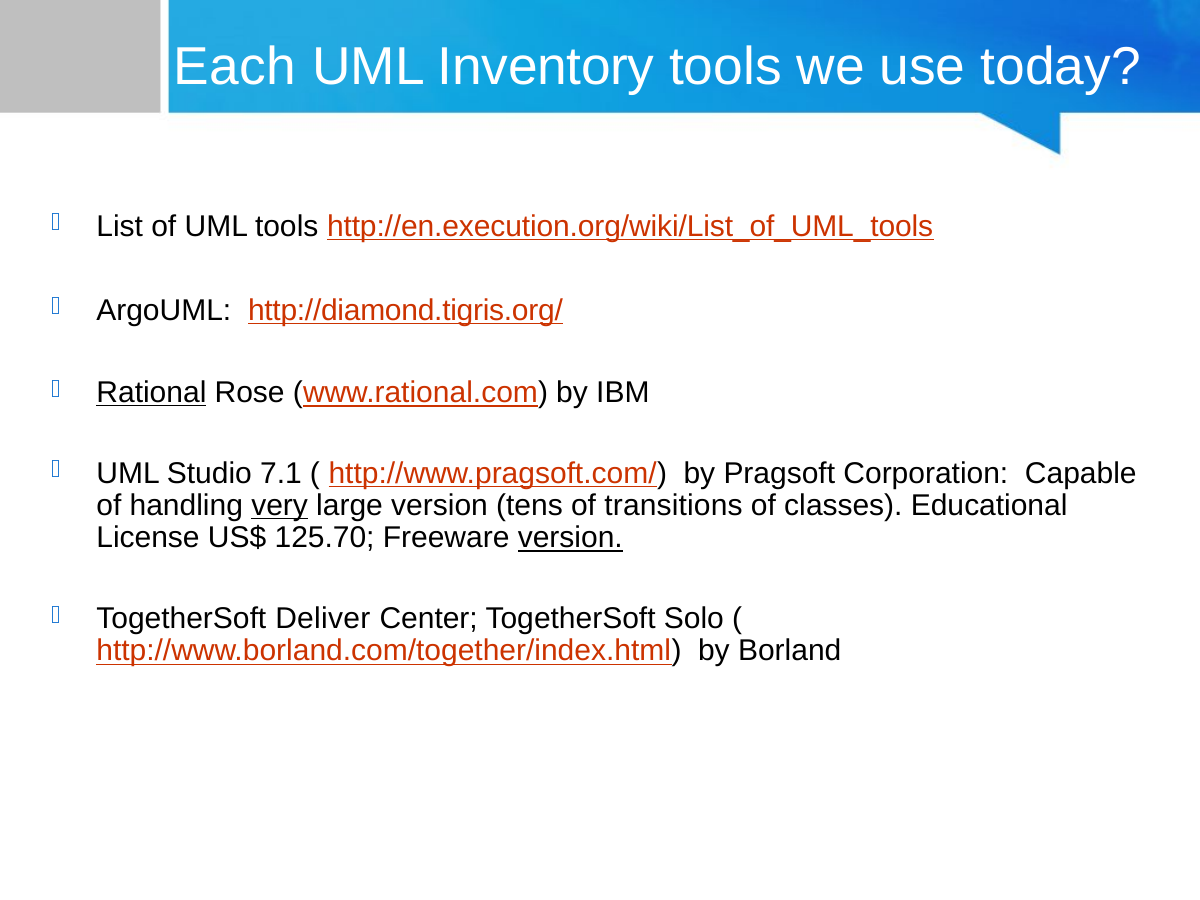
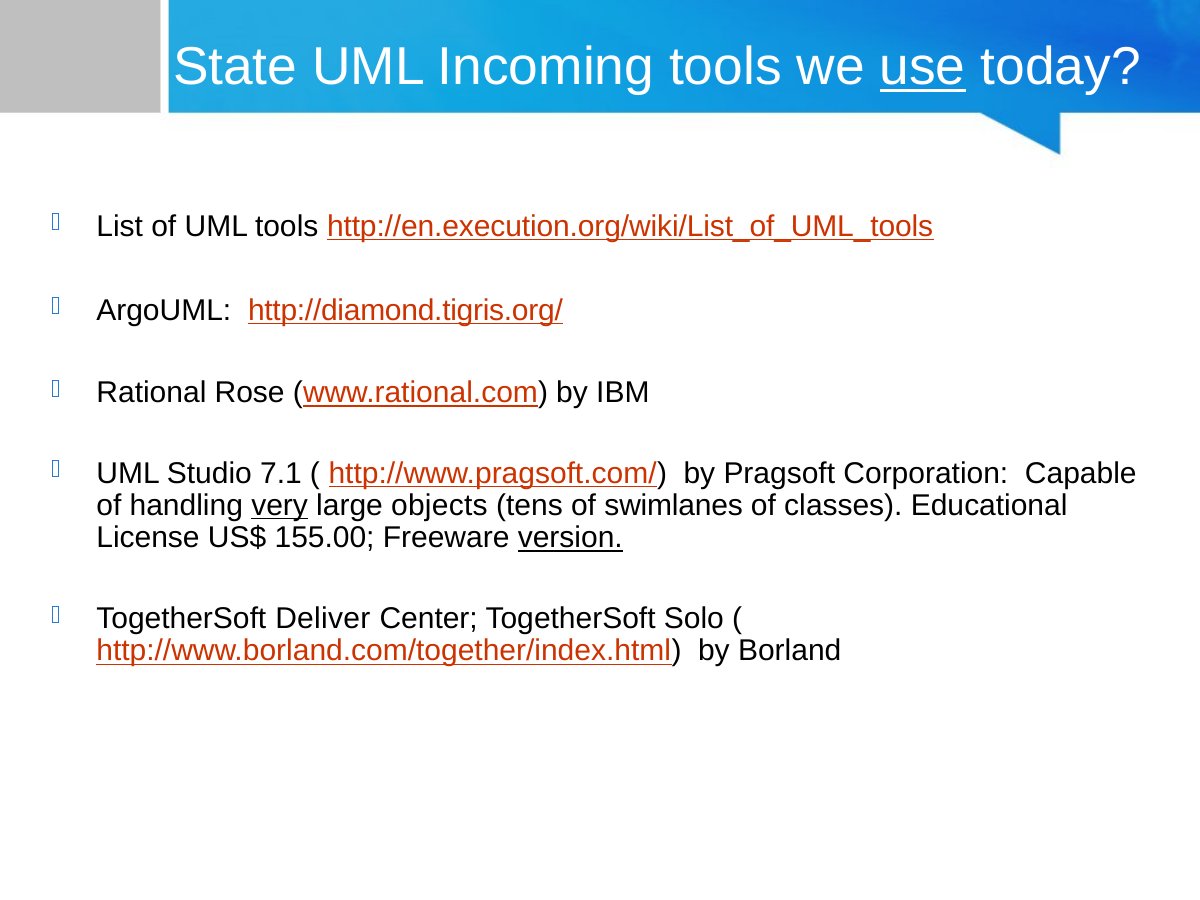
Each: Each -> State
Inventory: Inventory -> Incoming
use underline: none -> present
Rational underline: present -> none
large version: version -> objects
transitions: transitions -> swimlanes
125.70: 125.70 -> 155.00
